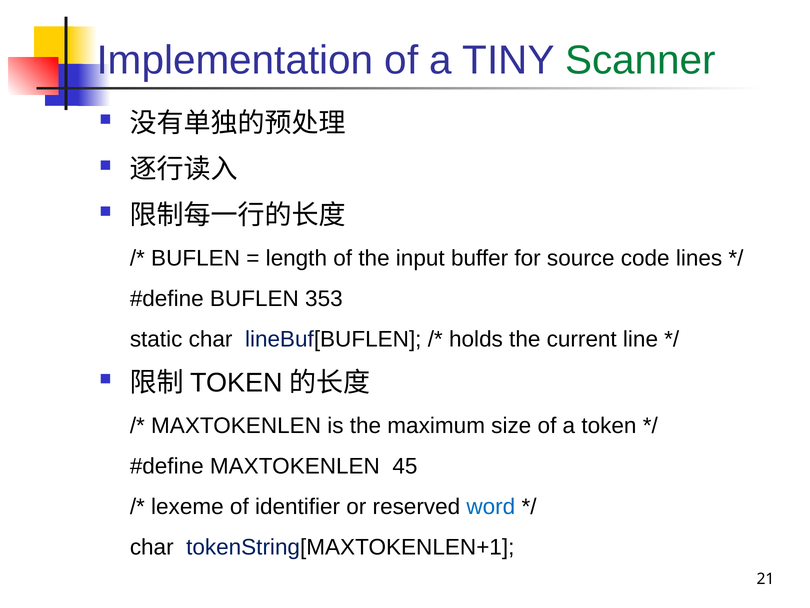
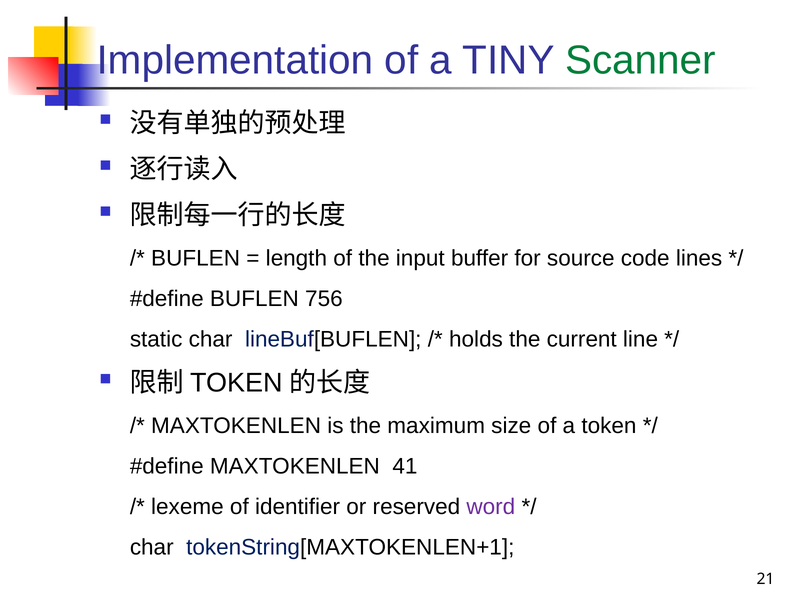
353: 353 -> 756
45: 45 -> 41
word colour: blue -> purple
